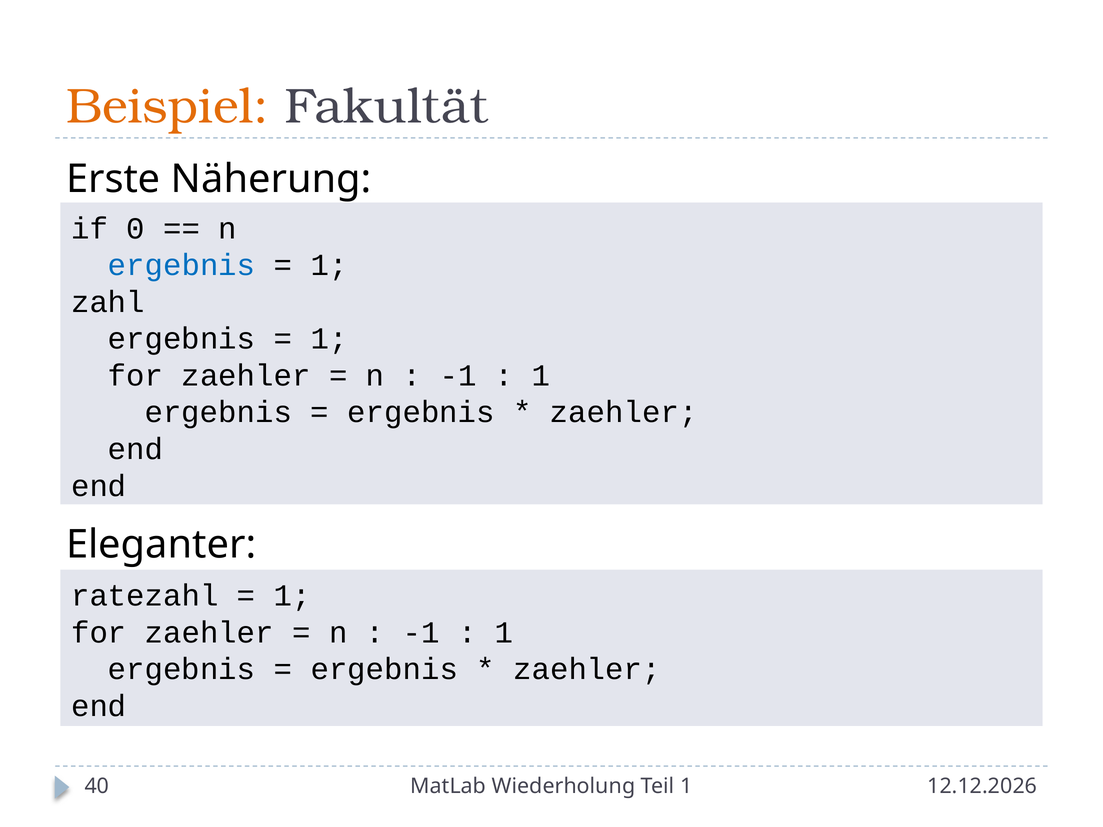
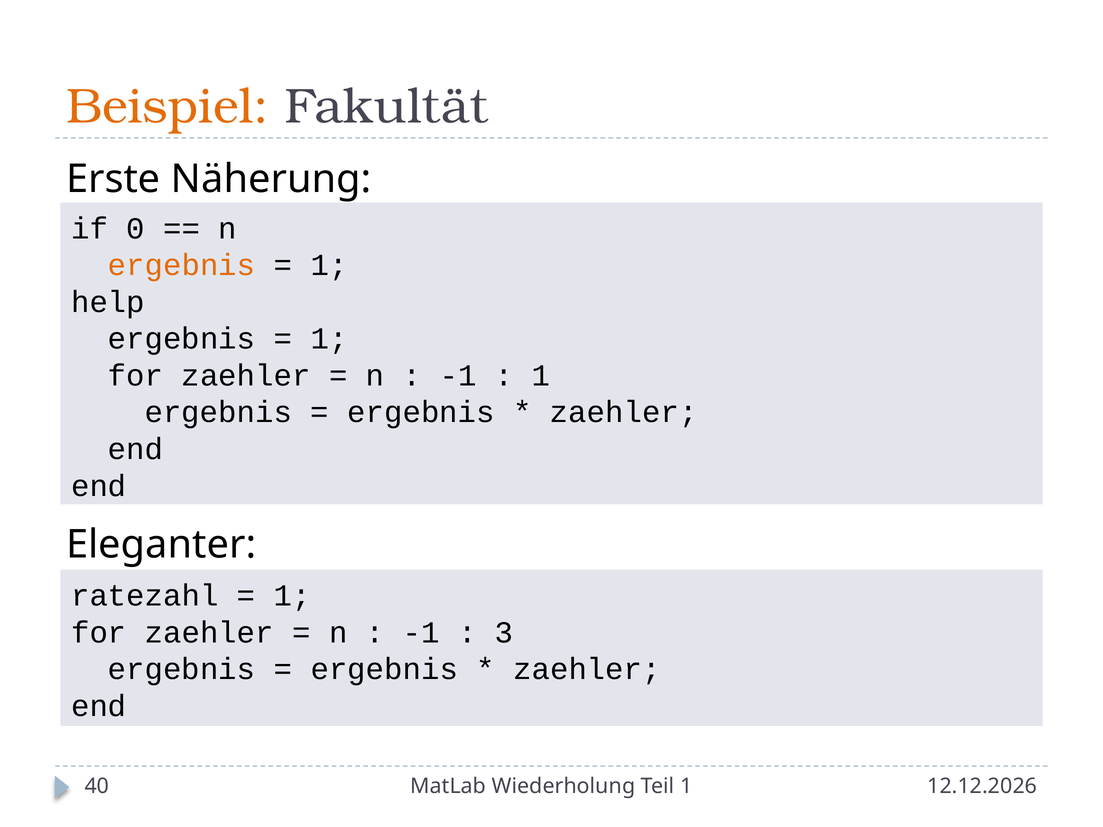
ergebnis at (182, 265) colour: blue -> orange
zahl: zahl -> help
1 at (504, 633): 1 -> 3
